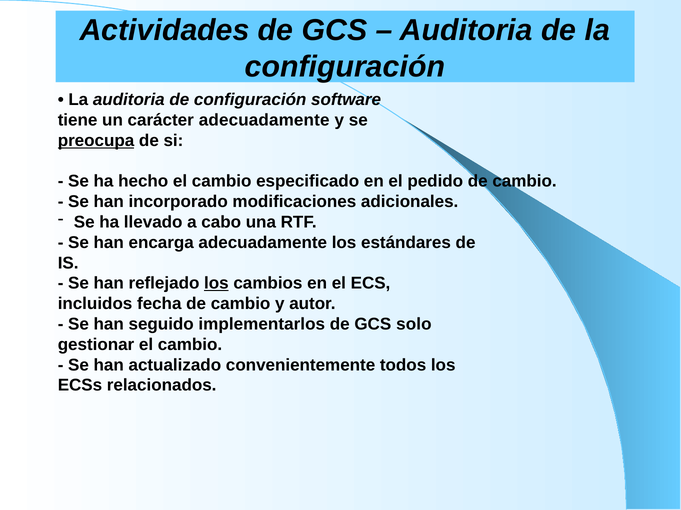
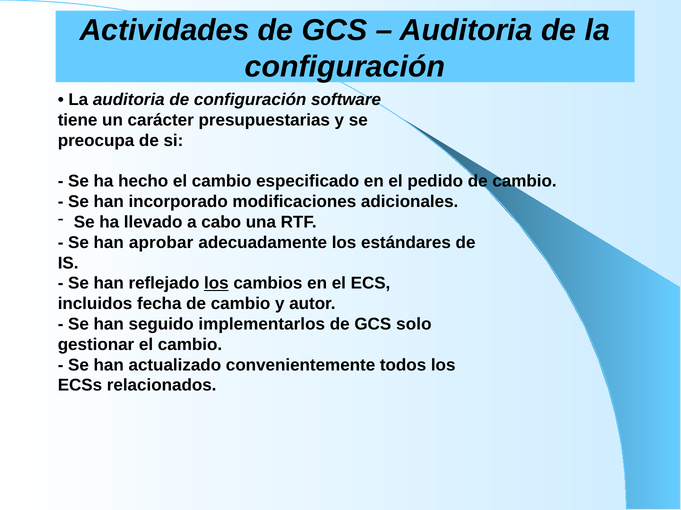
carácter adecuadamente: adecuadamente -> presupuestarias
preocupa underline: present -> none
encarga: encarga -> aprobar
